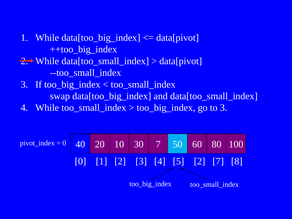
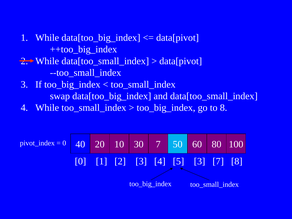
to 3: 3 -> 8
5 2: 2 -> 3
